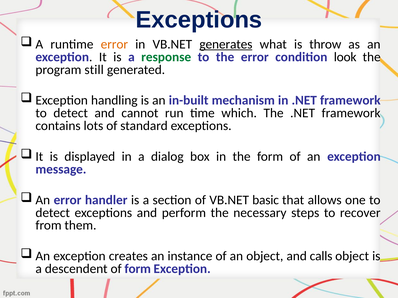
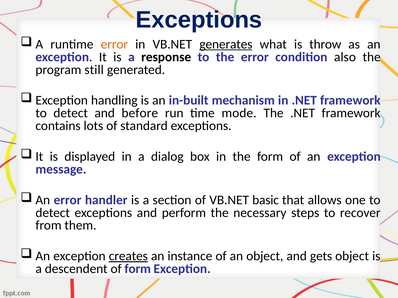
response colour: green -> black
look: look -> also
cannot: cannot -> before
which: which -> mode
creates underline: none -> present
calls: calls -> gets
